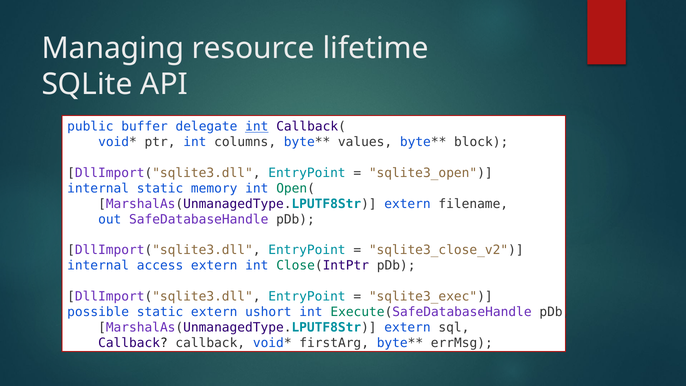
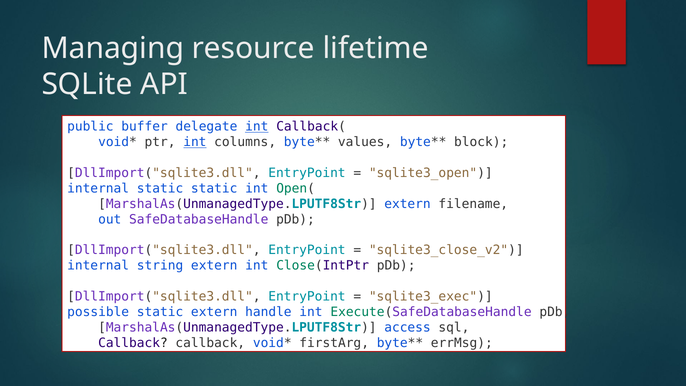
int at (195, 142) underline: none -> present
static memory: memory -> static
access: access -> string
ushort: ushort -> handle
extern at (407, 327): extern -> access
